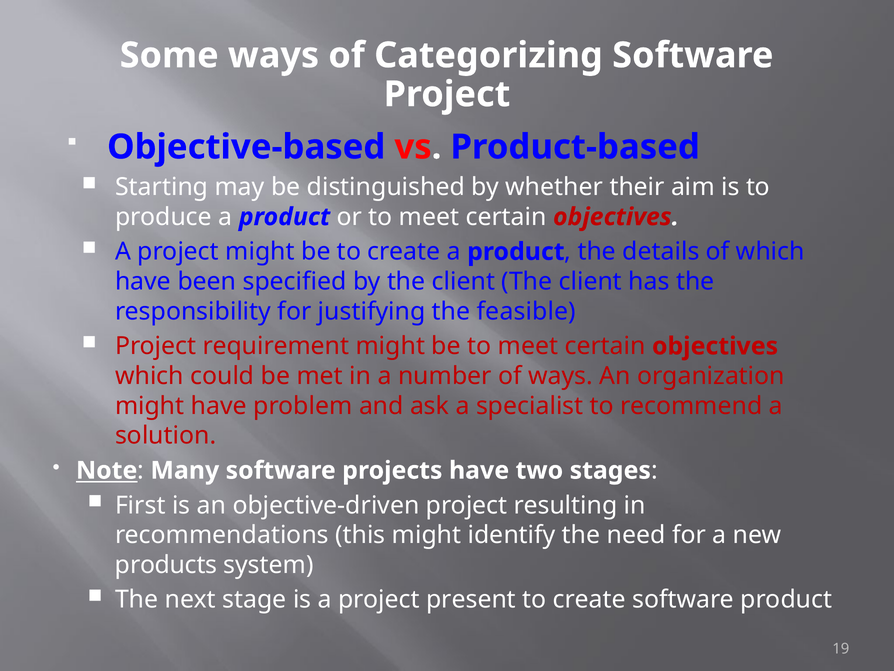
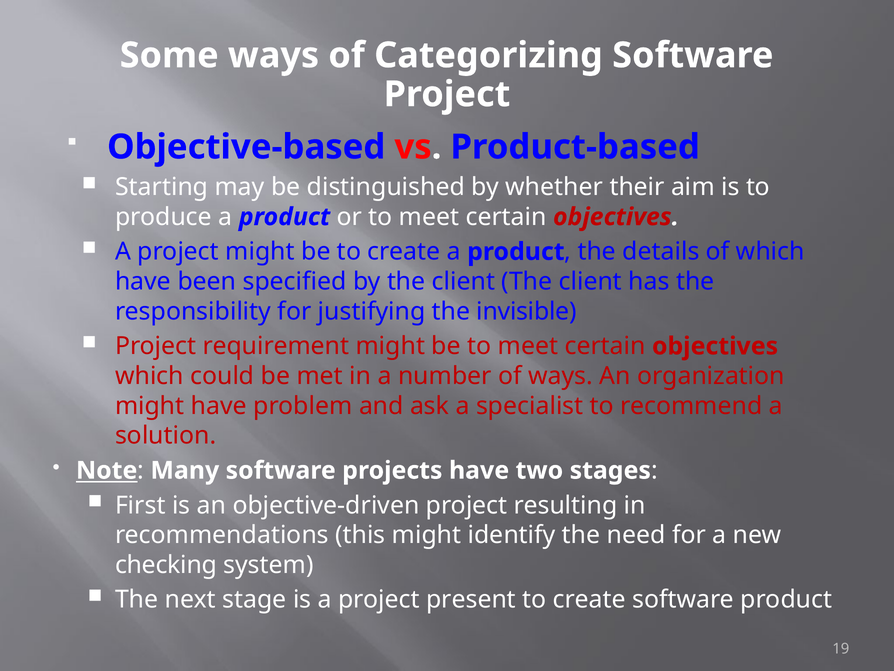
feasible: feasible -> invisible
products: products -> checking
